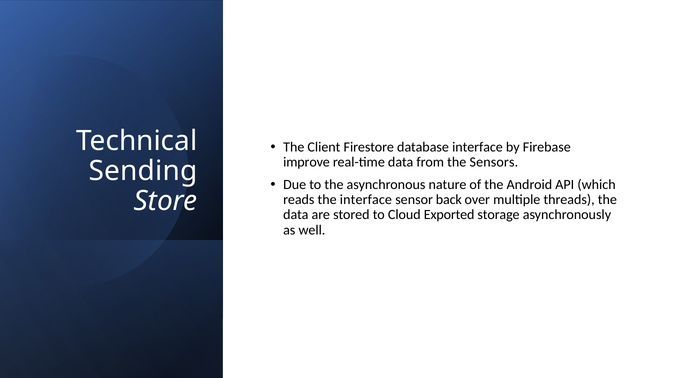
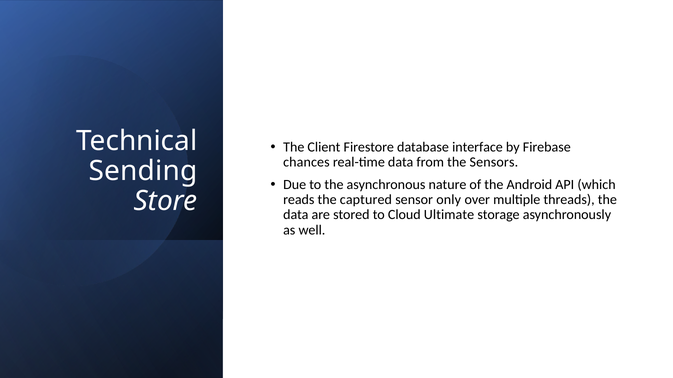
improve: improve -> chances
the interface: interface -> captured
back: back -> only
Exported: Exported -> Ultimate
